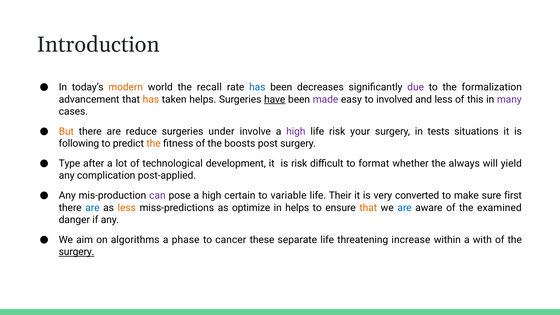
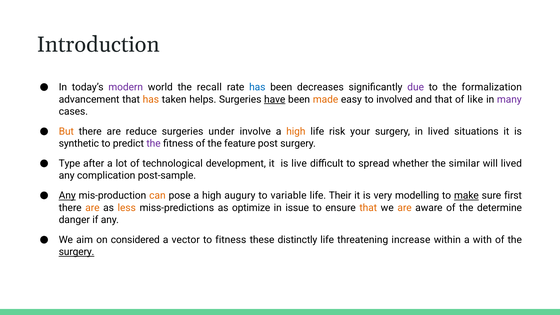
modern colour: orange -> purple
made colour: purple -> orange
and less: less -> that
this: this -> like
high at (296, 131) colour: purple -> orange
in tests: tests -> lived
following: following -> synthetic
the at (154, 144) colour: orange -> purple
boosts: boosts -> feature
is risk: risk -> live
format: format -> spread
always: always -> similar
will yield: yield -> lived
post-applied: post-applied -> post-sample
Any at (67, 196) underline: none -> present
can colour: purple -> orange
certain: certain -> augury
converted: converted -> modelling
make underline: none -> present
are at (92, 208) colour: blue -> orange
in helps: helps -> issue
are at (405, 208) colour: blue -> orange
examined: examined -> determine
algorithms: algorithms -> considered
phase: phase -> vector
to cancer: cancer -> fitness
separate: separate -> distinctly
